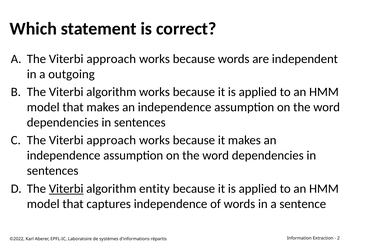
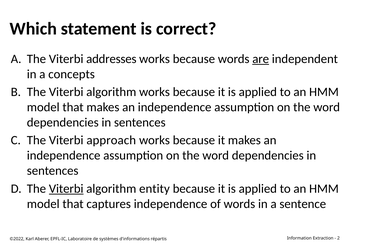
A The Viterbi approach: approach -> addresses
are underline: none -> present
outgoing: outgoing -> concepts
